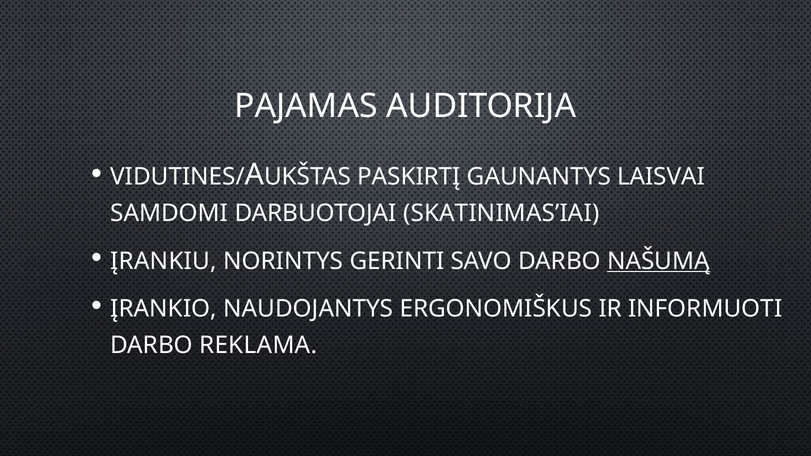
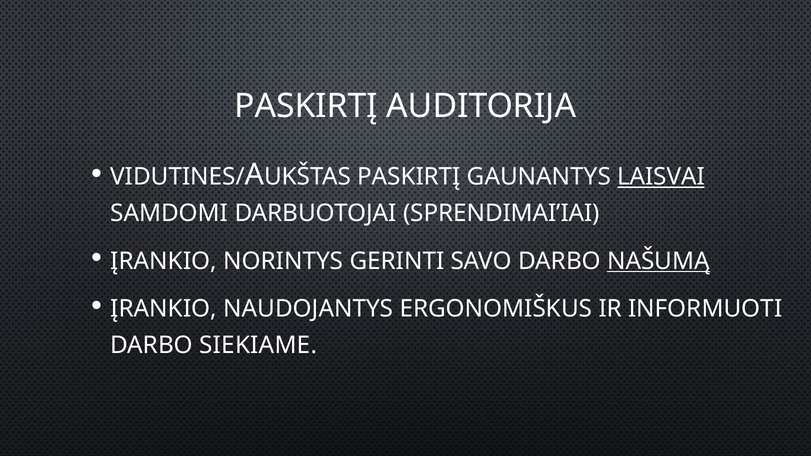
PAJAMAS at (306, 106): PAJAMAS -> PASKIRTĮ
LAISVAI underline: none -> present
SKATINIMAS’IAI: SKATINIMAS’IAI -> SPRENDIMAI’IAI
ĮRANKIU at (164, 261): ĮRANKIU -> ĮRANKIO
REKLAMA: REKLAMA -> SIEKIAME
